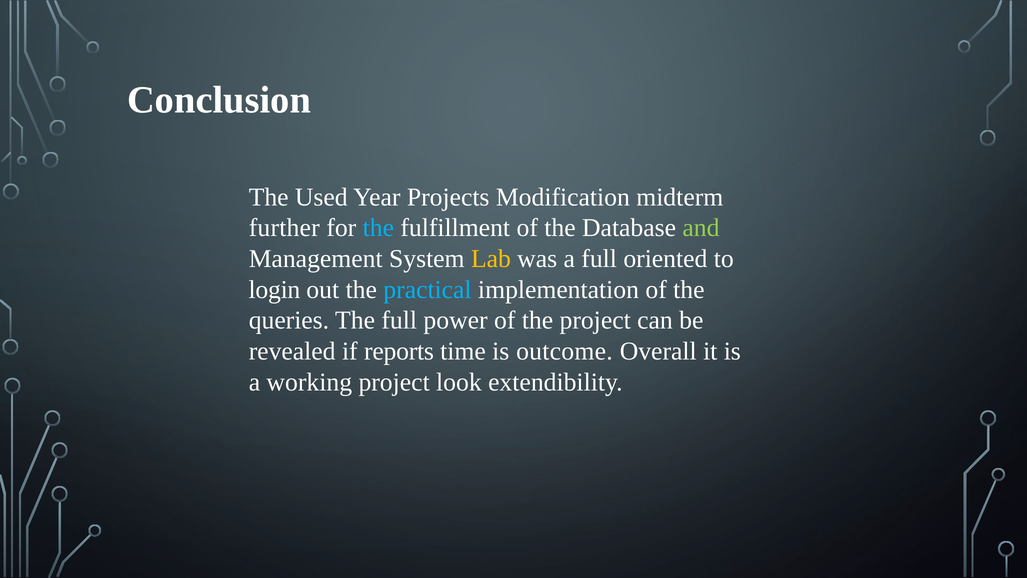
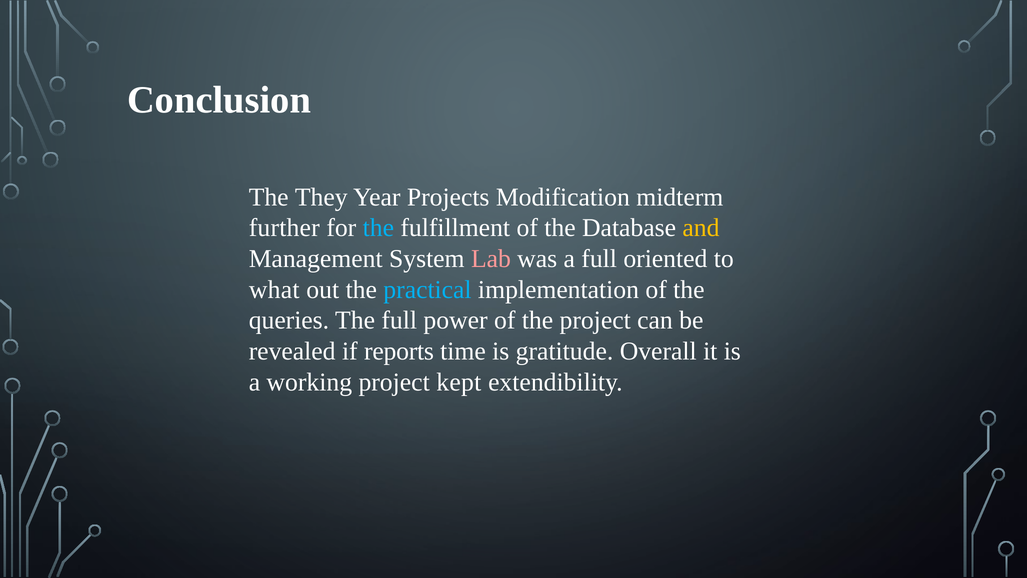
Used: Used -> They
and colour: light green -> yellow
Lab colour: yellow -> pink
login: login -> what
outcome: outcome -> gratitude
look: look -> kept
